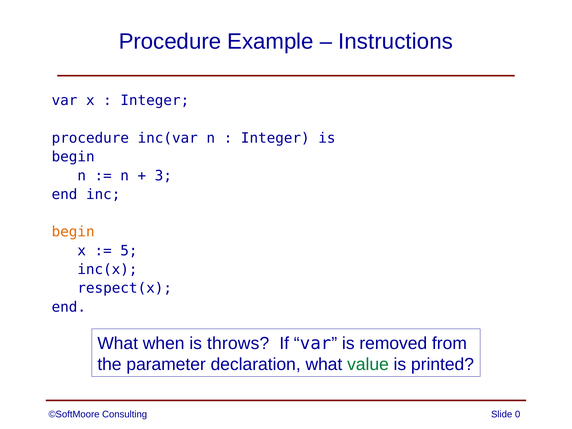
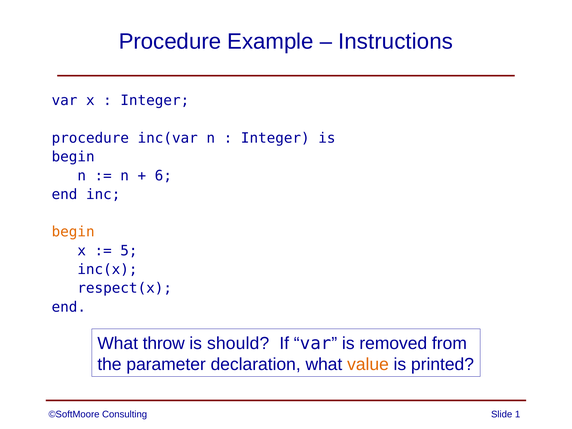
3: 3 -> 6
when: when -> throw
throws: throws -> should
value colour: green -> orange
0: 0 -> 1
